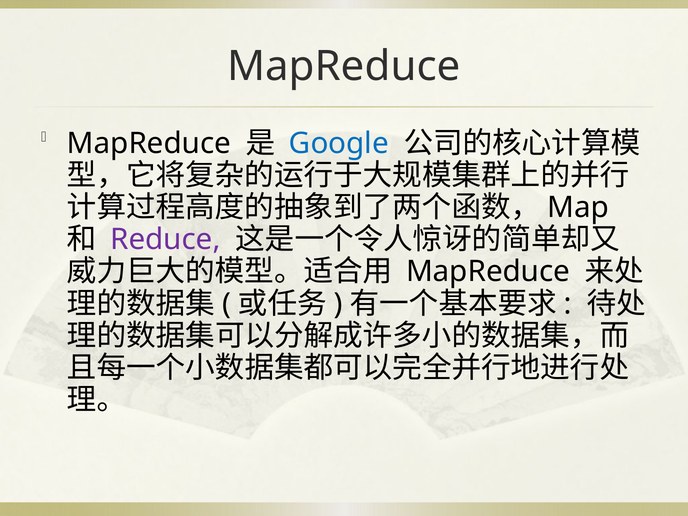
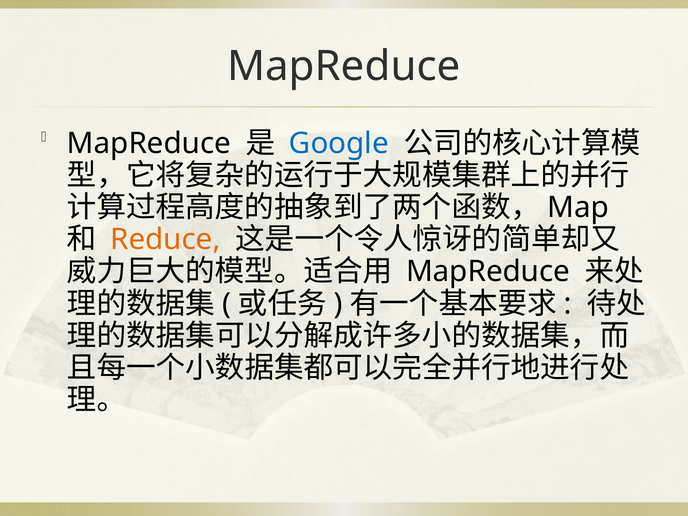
Reduce colour: purple -> orange
